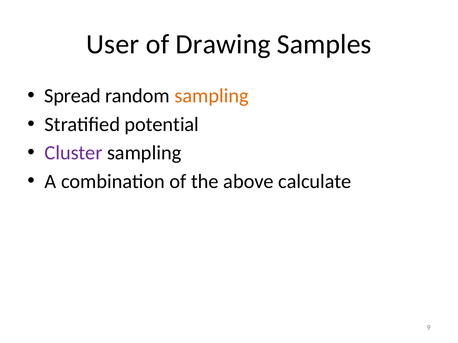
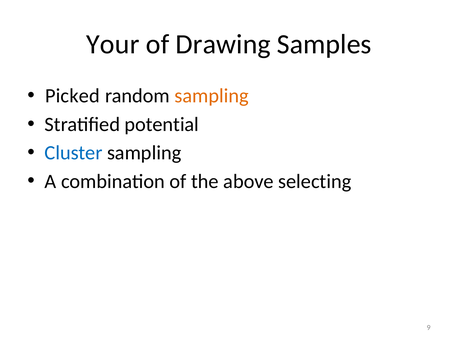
User: User -> Your
Spread: Spread -> Picked
Cluster colour: purple -> blue
calculate: calculate -> selecting
